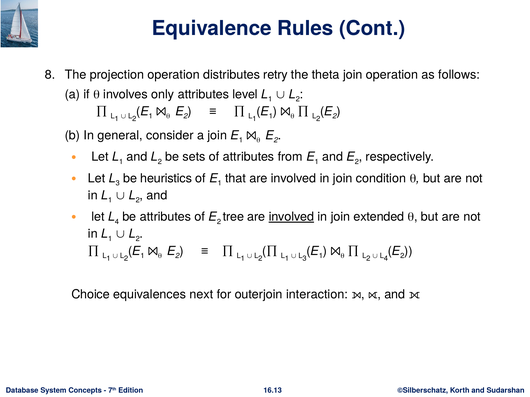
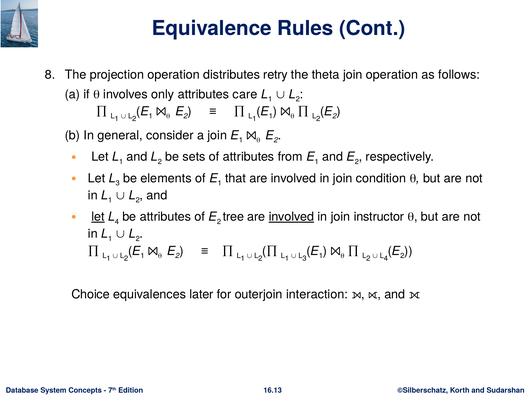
level: level -> care
heuristics: heuristics -> elements
let at (98, 217) underline: none -> present
extended: extended -> instructor
next: next -> later
